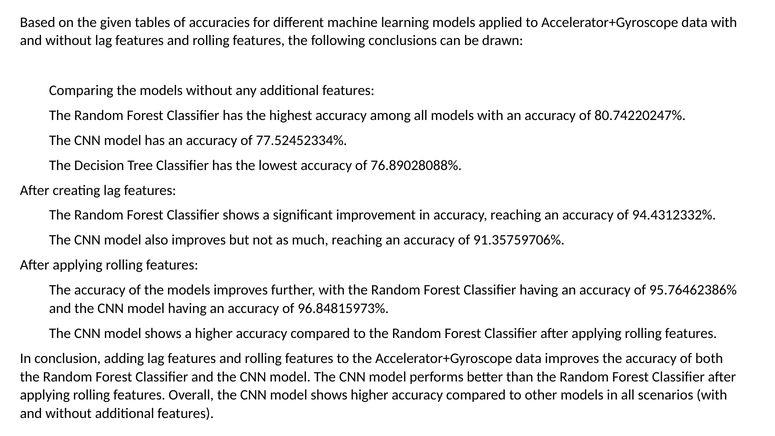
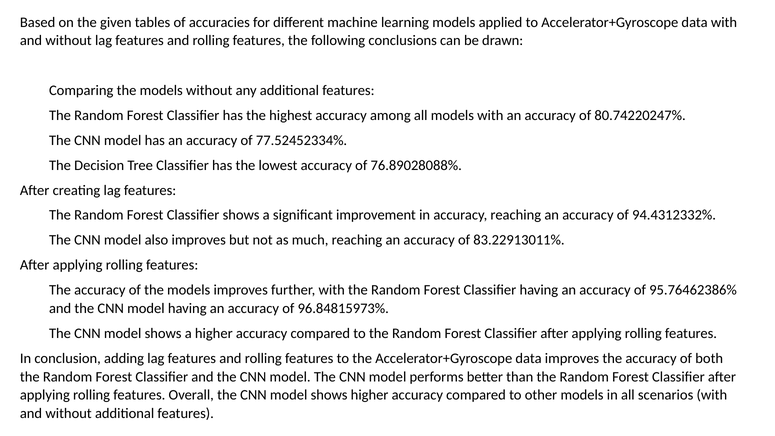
91.35759706%: 91.35759706% -> 83.22913011%
